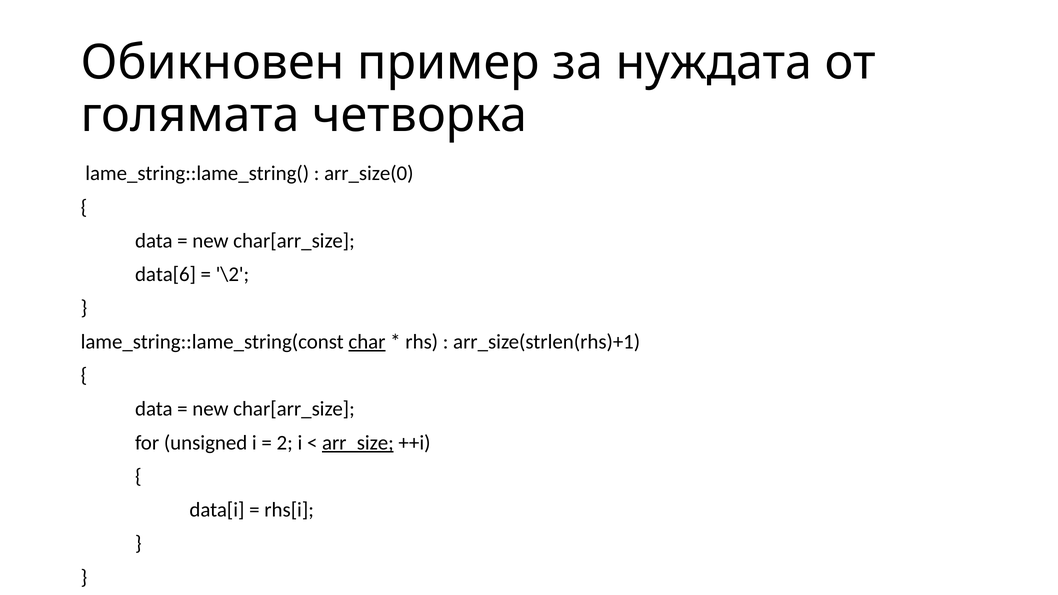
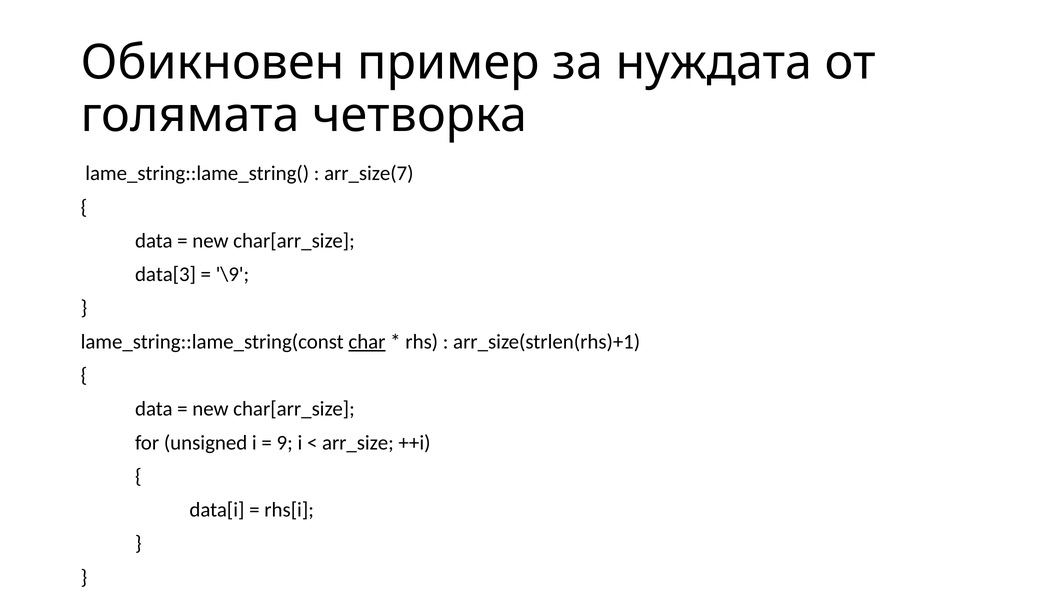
arr_size(0: arr_size(0 -> arr_size(7
data[6: data[6 -> data[3
\2: \2 -> \9
2: 2 -> 9
arr_size underline: present -> none
